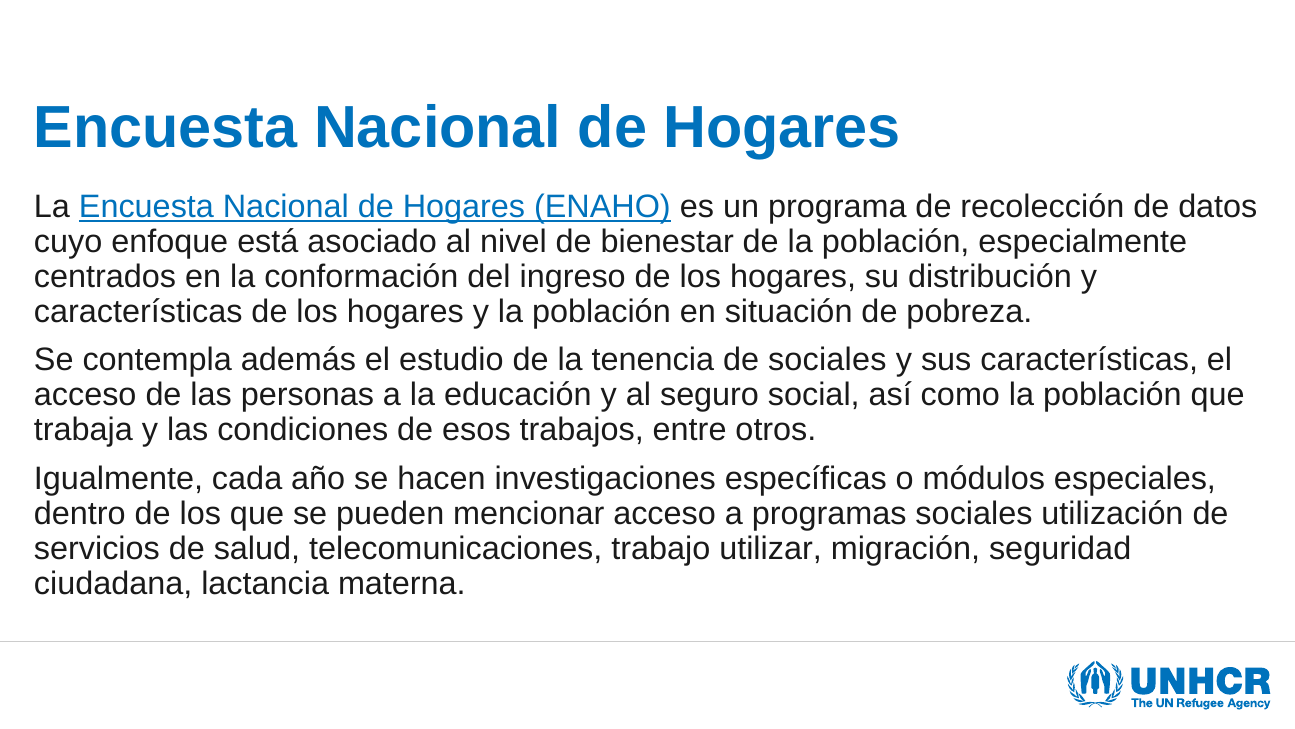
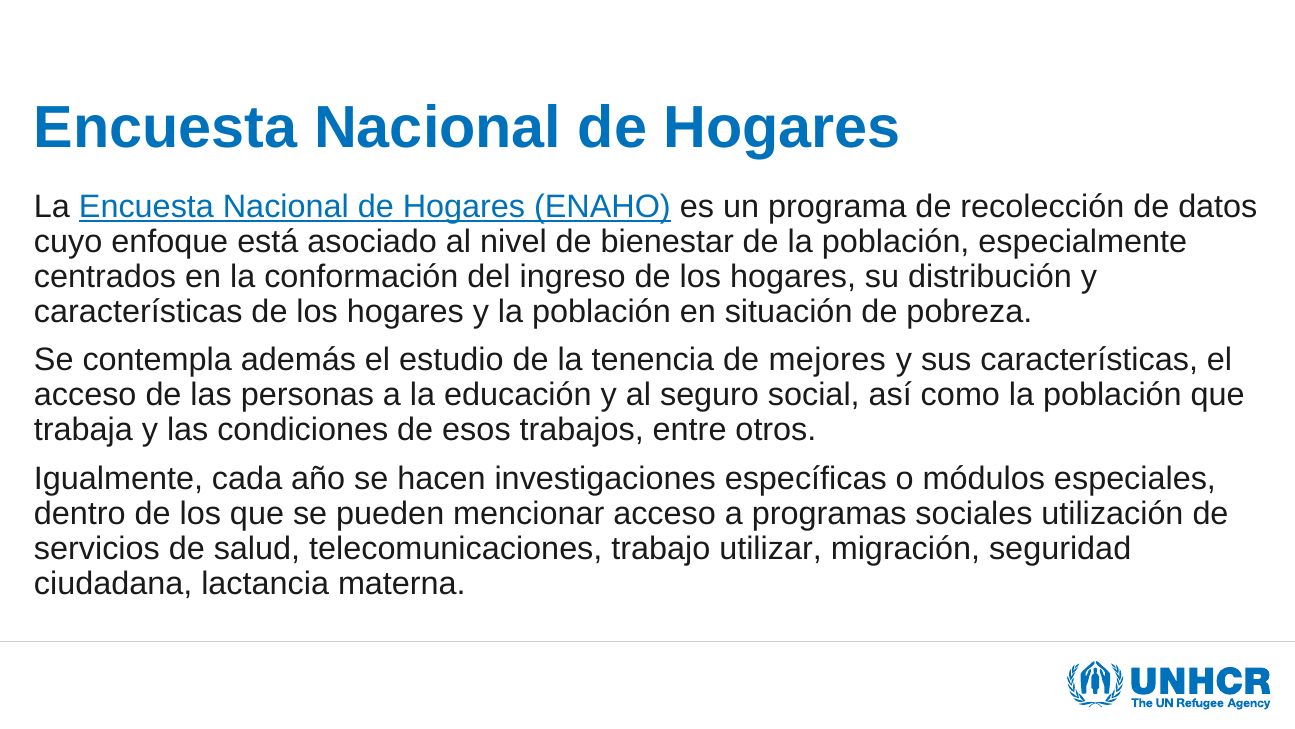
de sociales: sociales -> mejores
